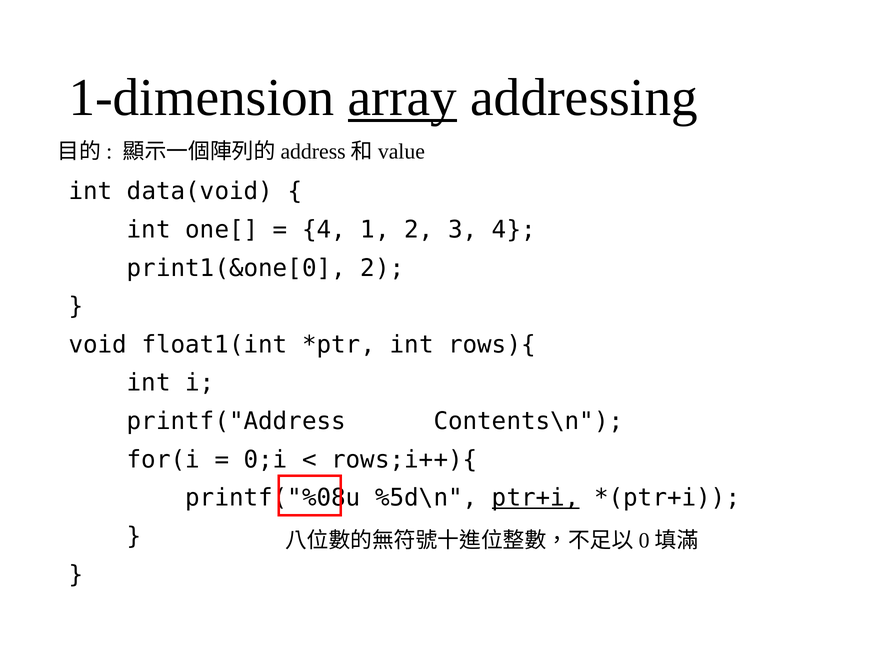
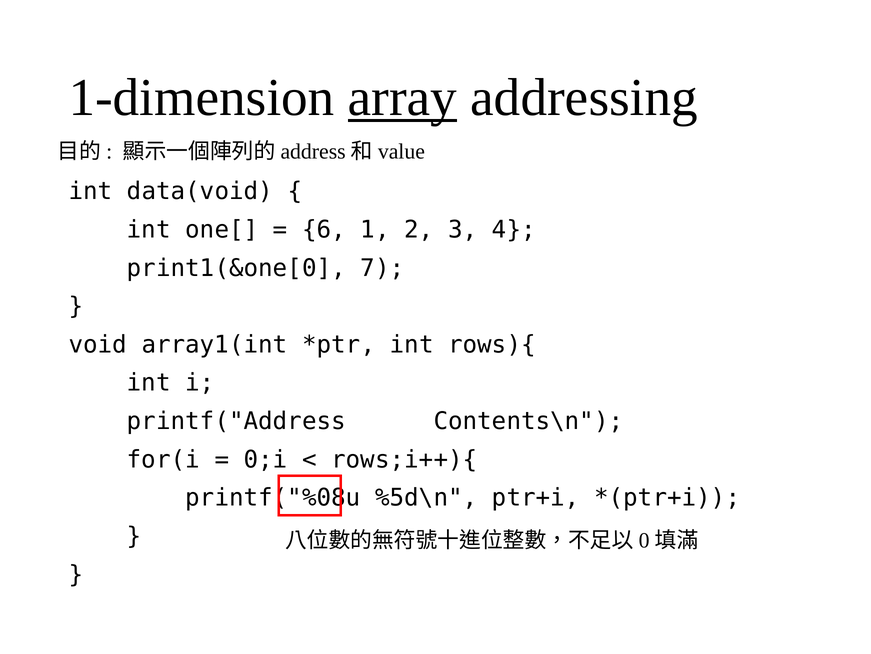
4 at (324, 229): 4 -> 6
print1(&one[0 2: 2 -> 7
float1(int: float1(int -> array1(int
ptr+i underline: present -> none
